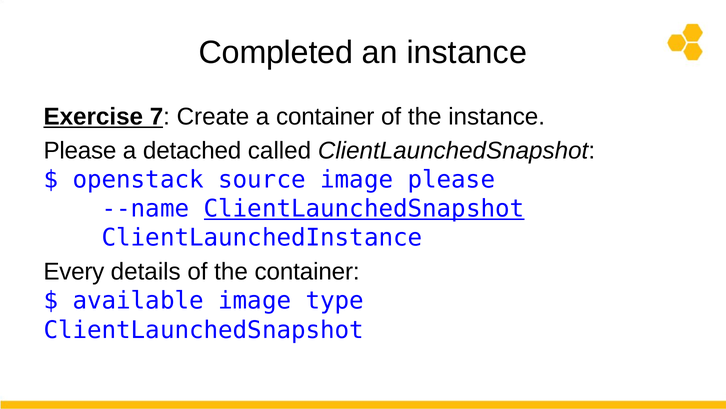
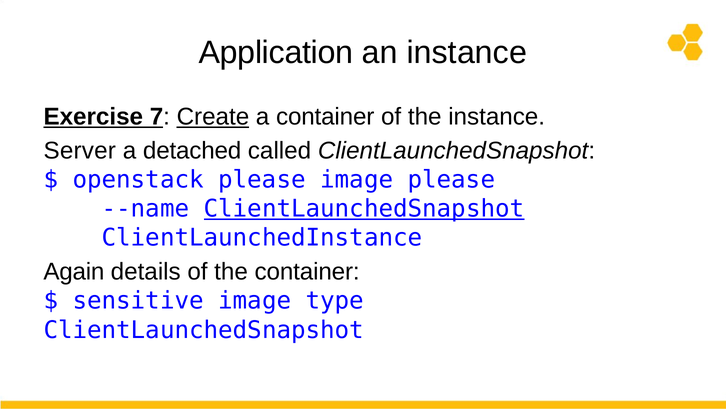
Completed: Completed -> Application
Create underline: none -> present
Please at (80, 150): Please -> Server
openstack source: source -> please
Every: Every -> Again
available: available -> sensitive
